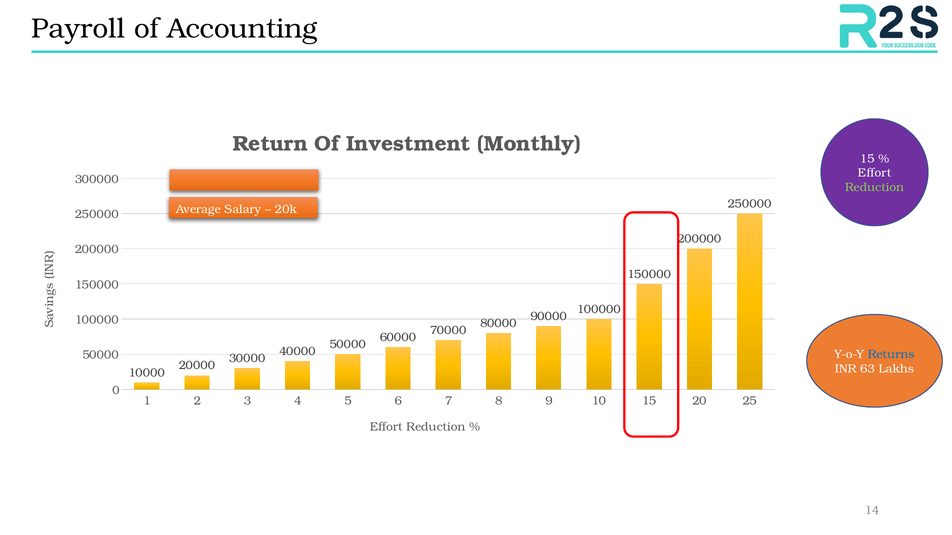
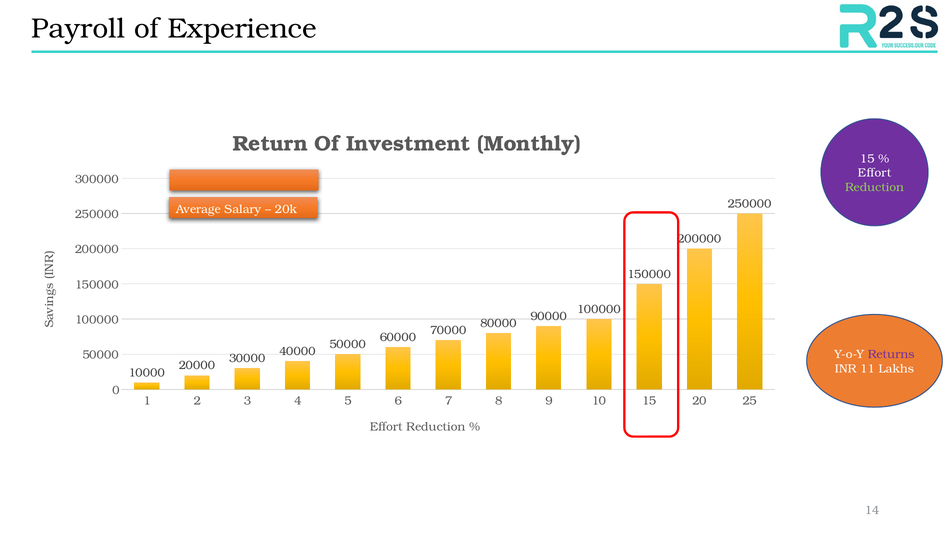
Accounting: Accounting -> Experience
Returns colour: blue -> purple
63: 63 -> 11
